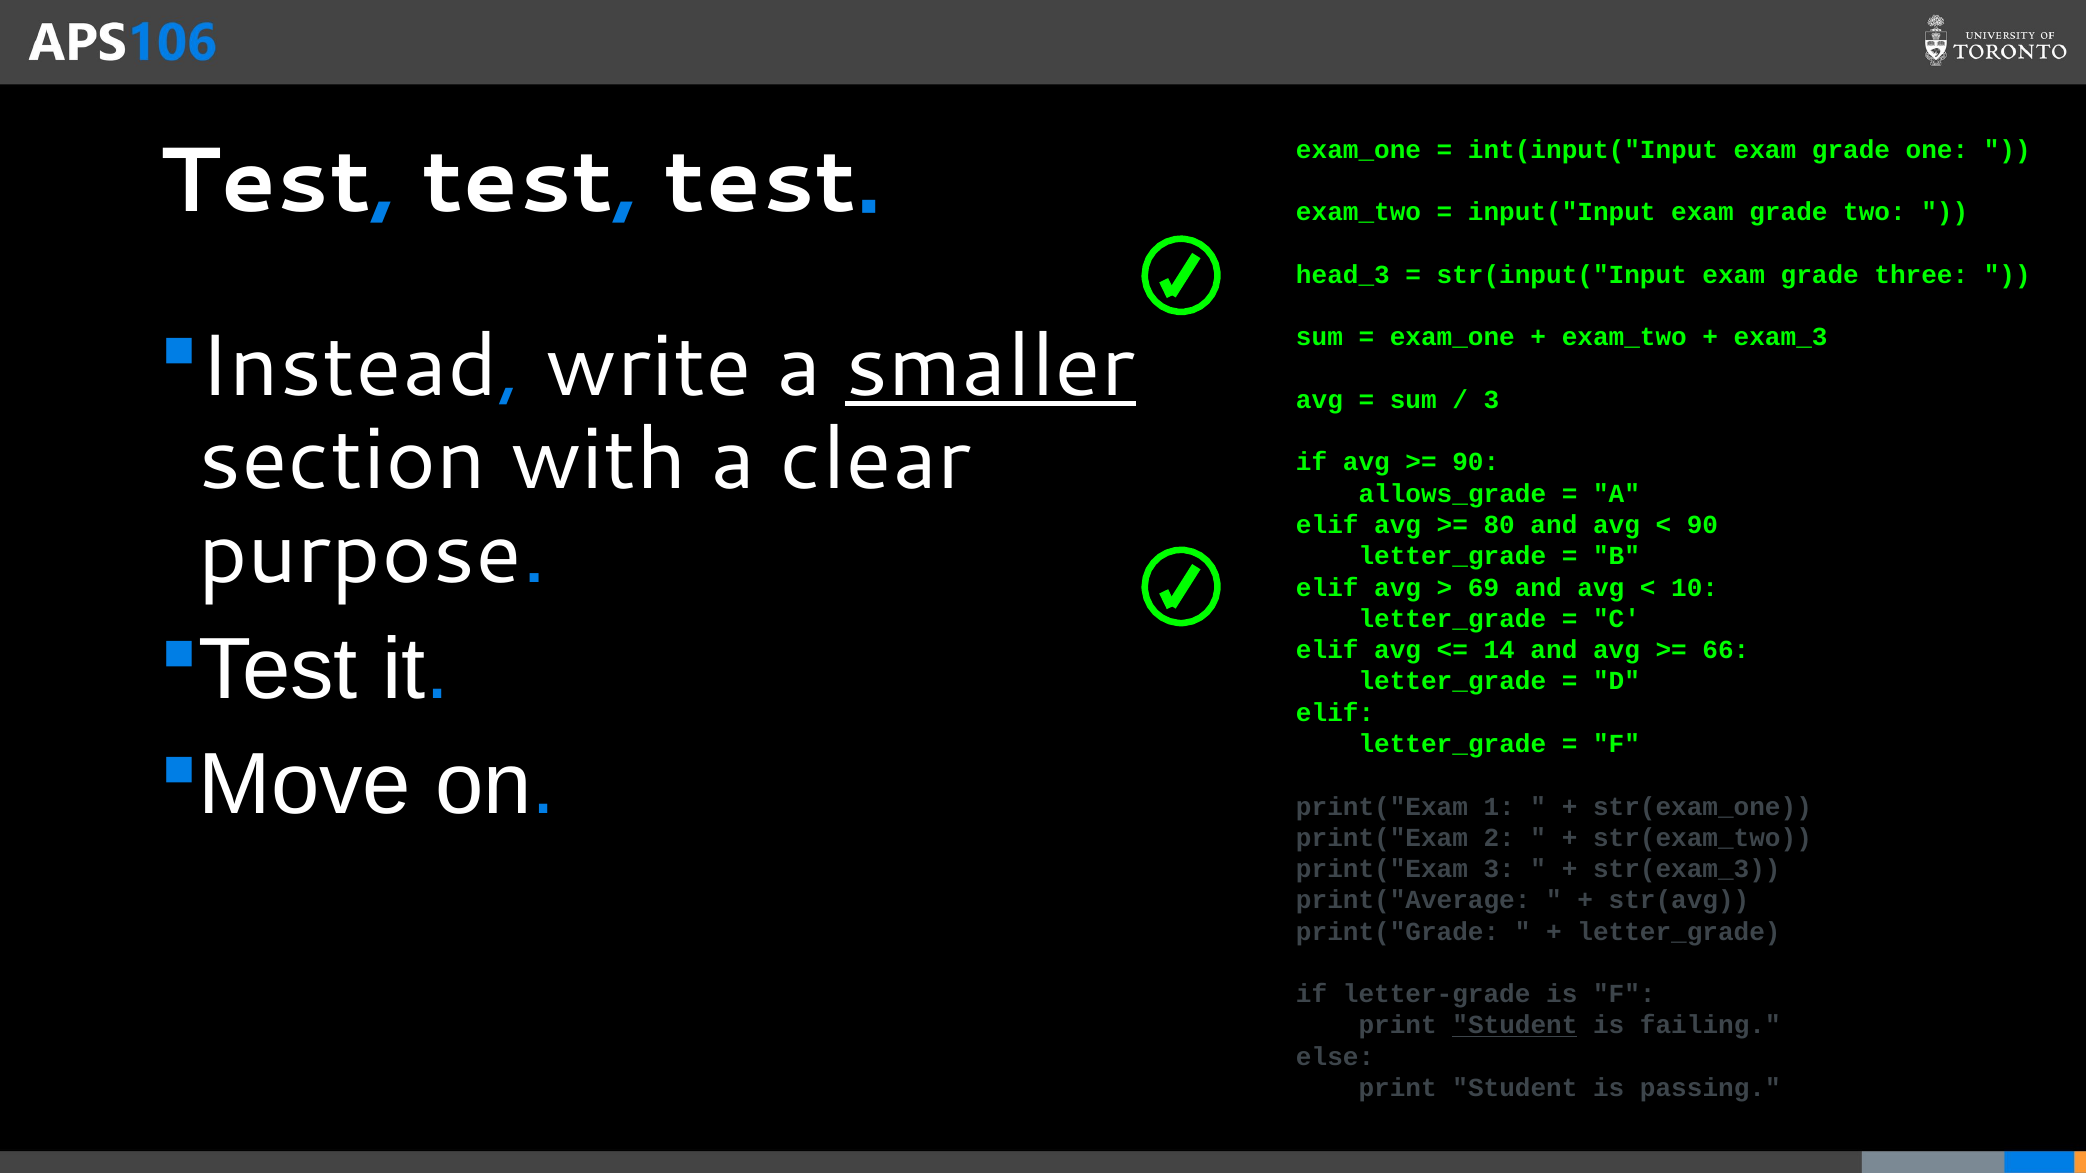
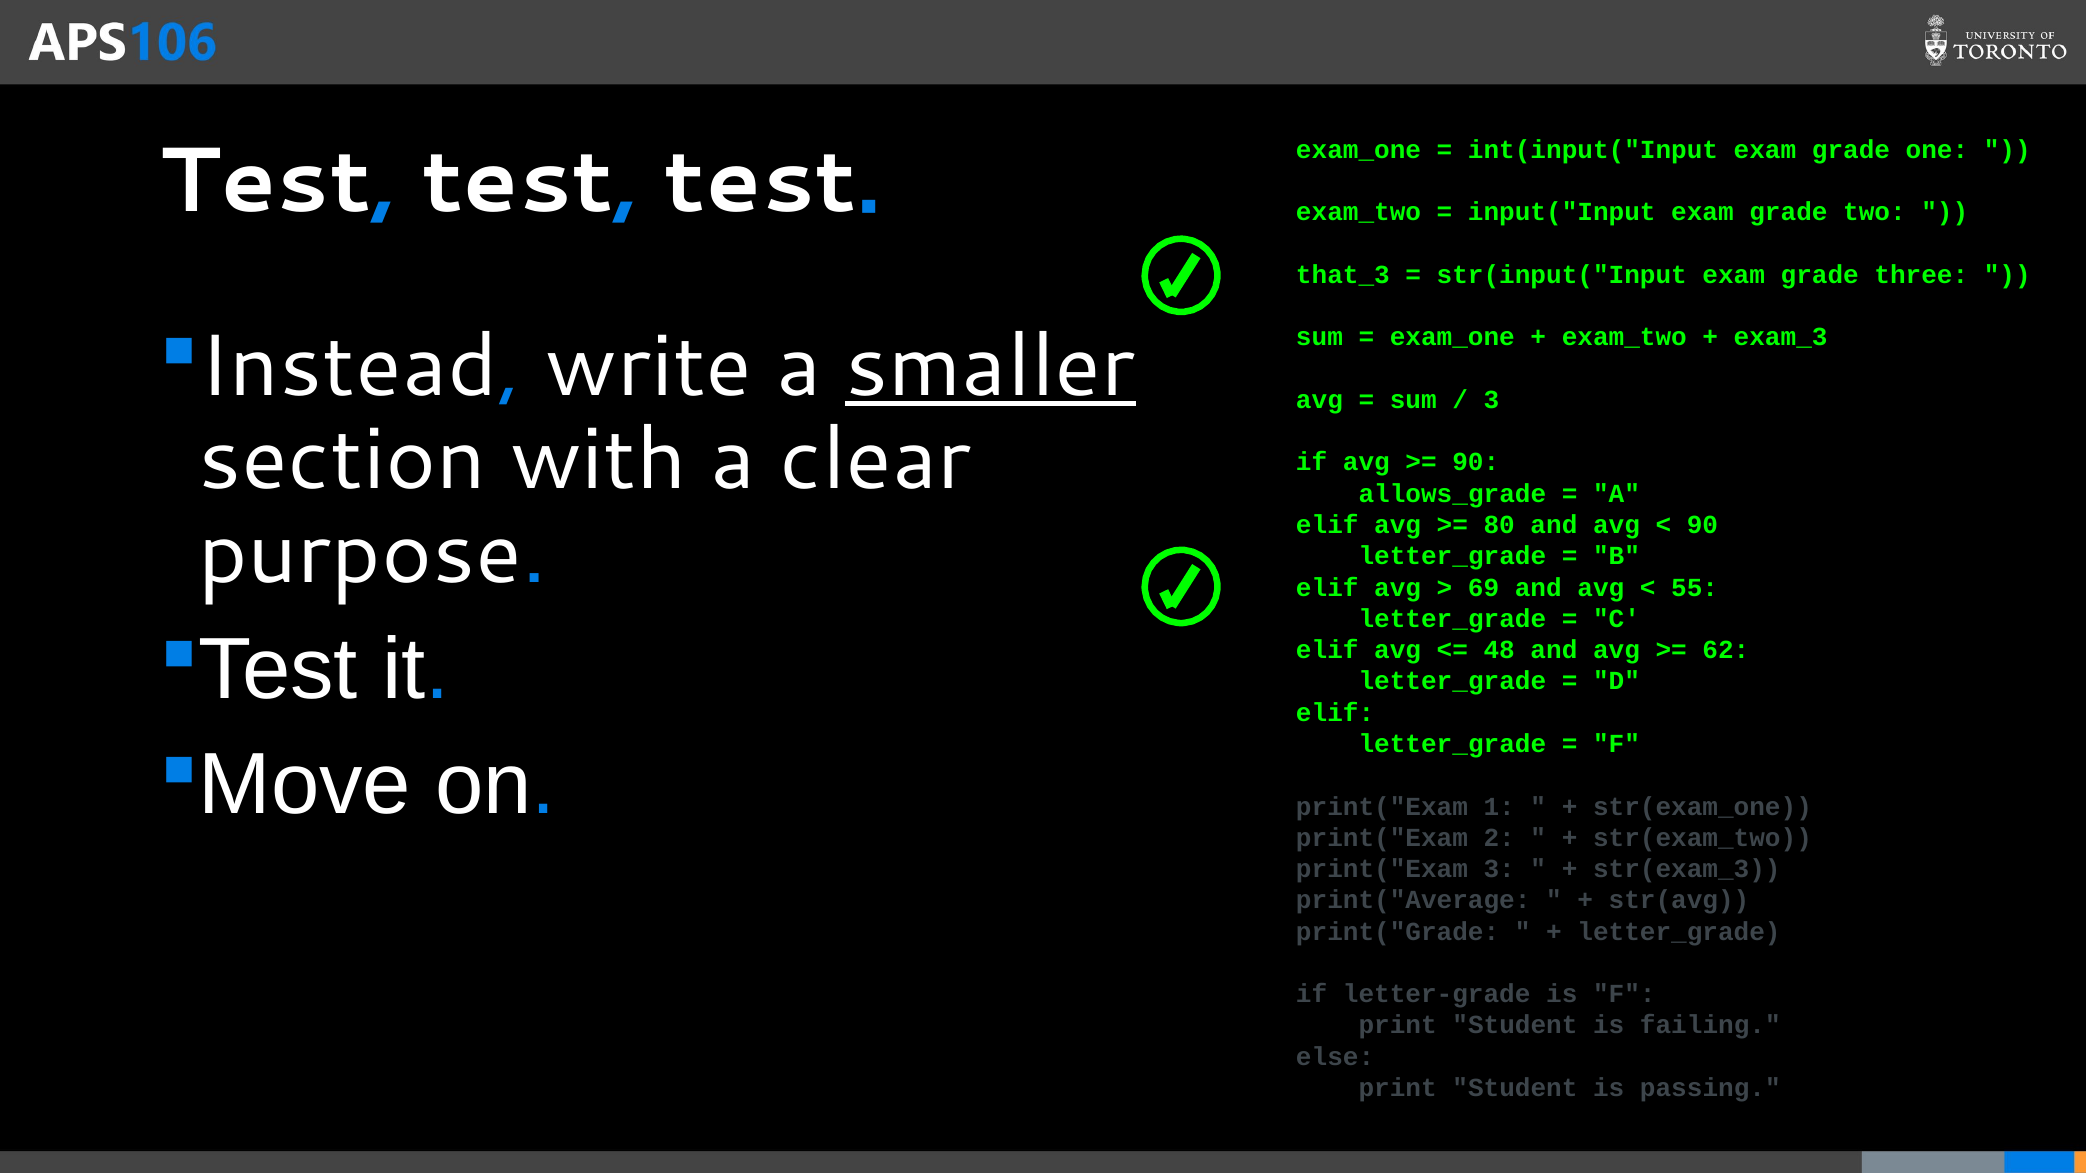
head_3: head_3 -> that_3
10: 10 -> 55
14: 14 -> 48
66: 66 -> 62
Student at (1515, 1026) underline: present -> none
